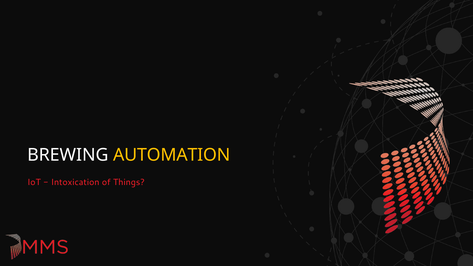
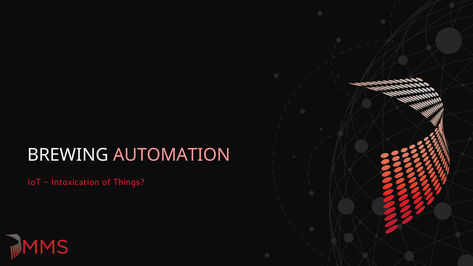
AUTOMATION colour: yellow -> pink
